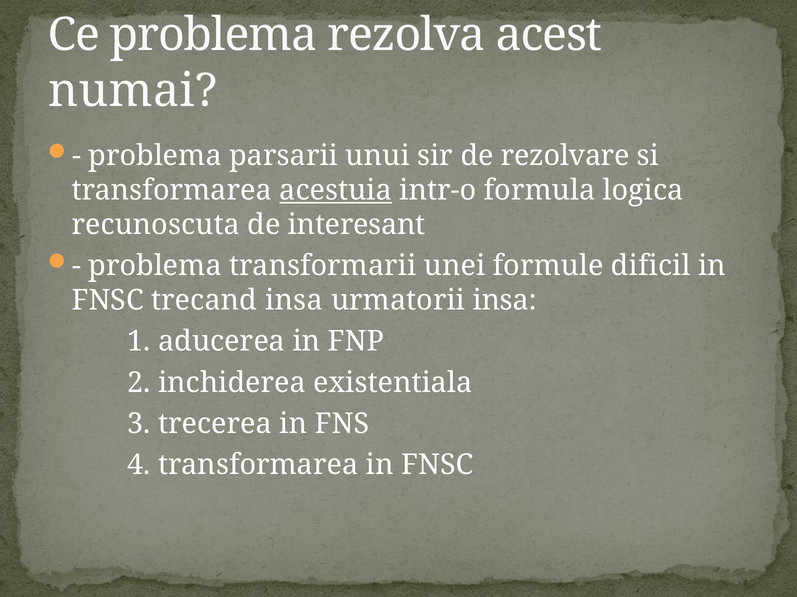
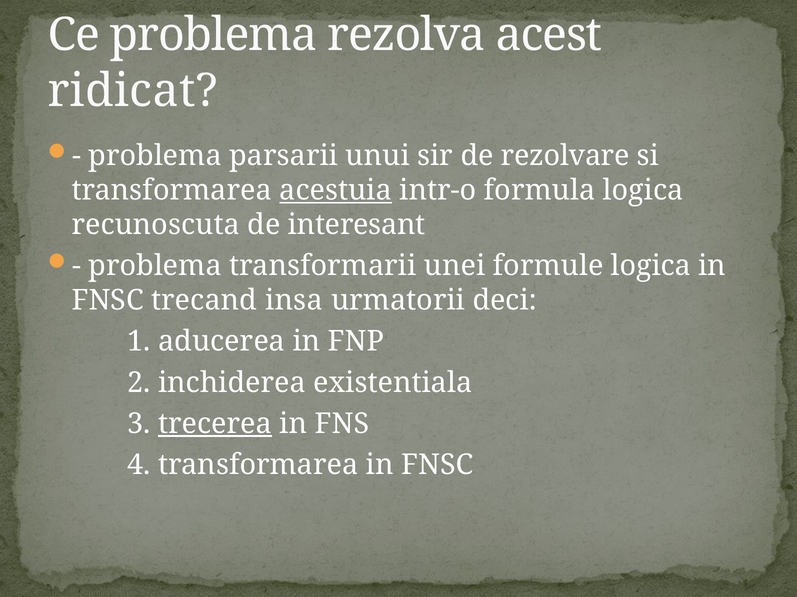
numai: numai -> ridicat
formule dificil: dificil -> logica
urmatorii insa: insa -> deci
trecerea underline: none -> present
